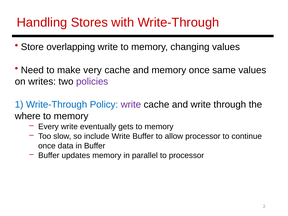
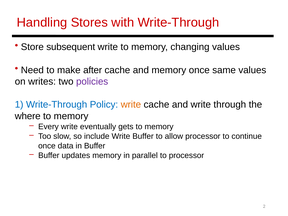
overlapping: overlapping -> subsequent
very: very -> after
write at (131, 105) colour: purple -> orange
